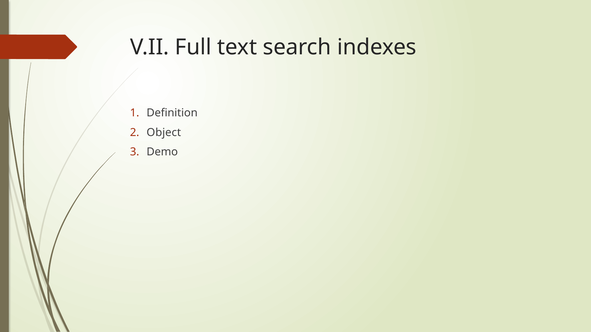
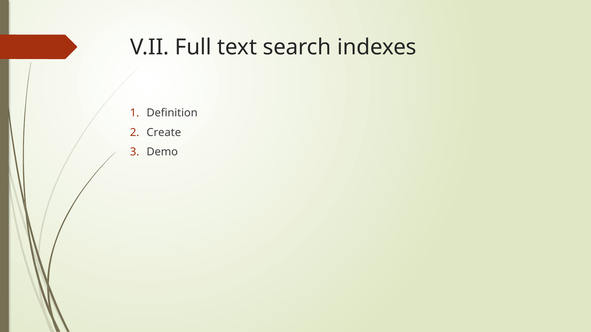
Object: Object -> Create
